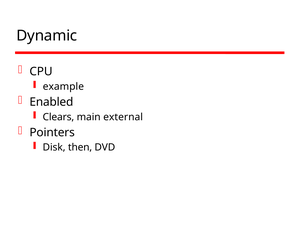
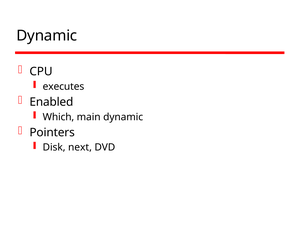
example: example -> executes
Clears: Clears -> Which
main external: external -> dynamic
then: then -> next
